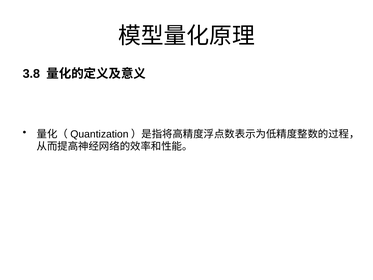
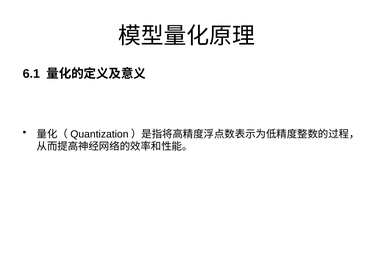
3.8: 3.8 -> 6.1
